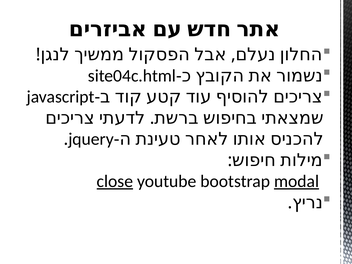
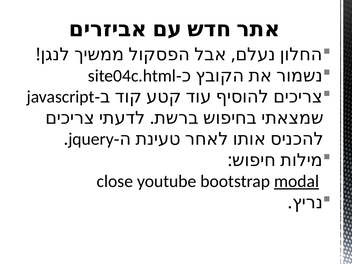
close underline: present -> none
